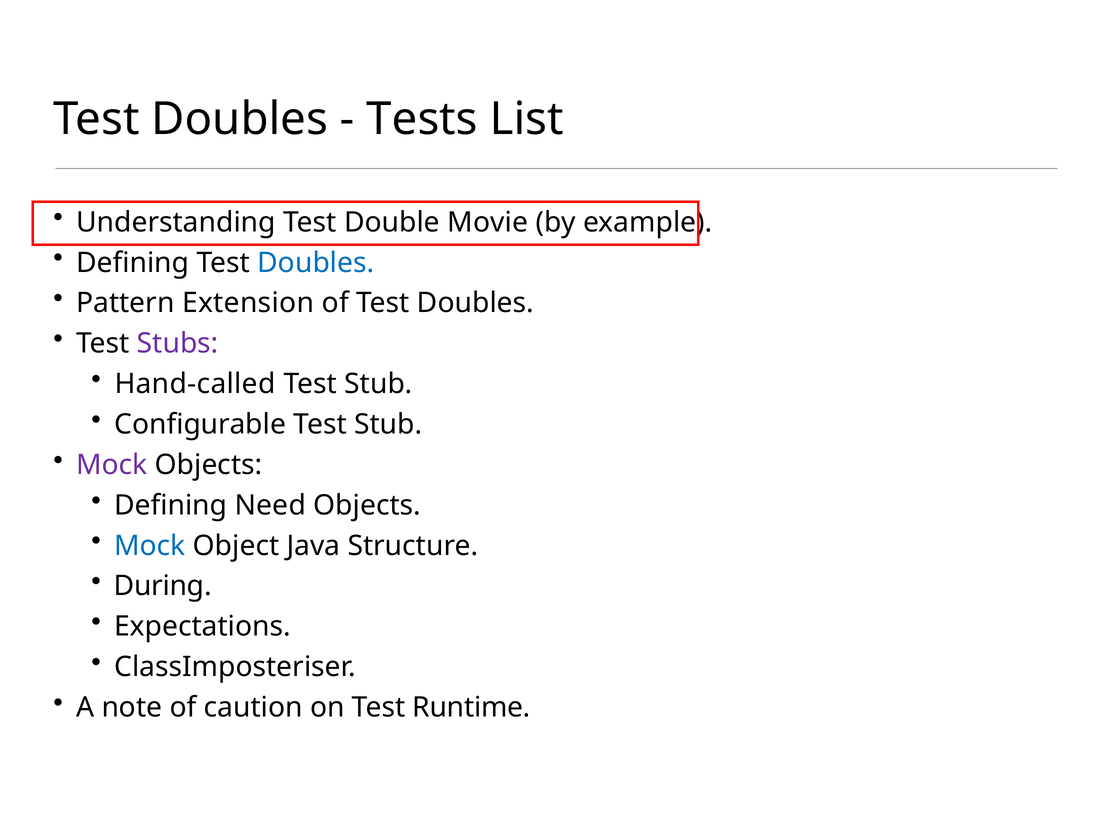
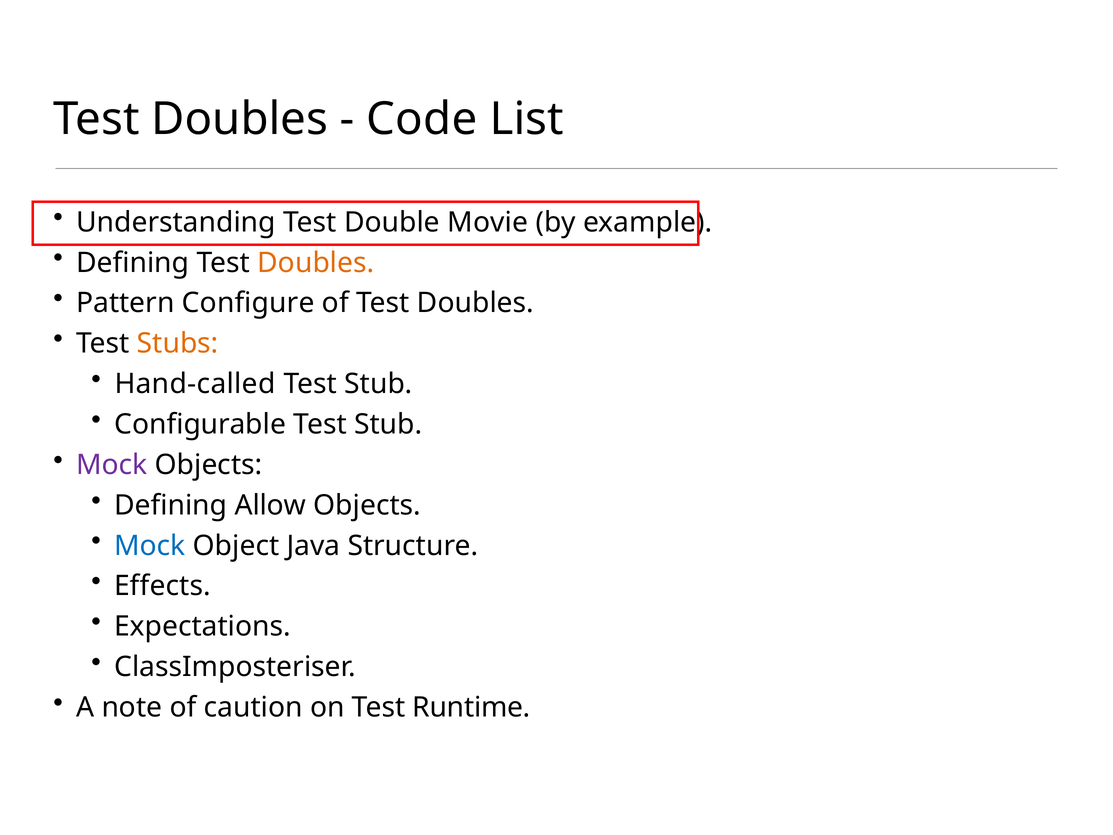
Tests: Tests -> Code
Doubles at (316, 263) colour: blue -> orange
Extension: Extension -> Configure
Stubs colour: purple -> orange
Need: Need -> Allow
During: During -> Effects
